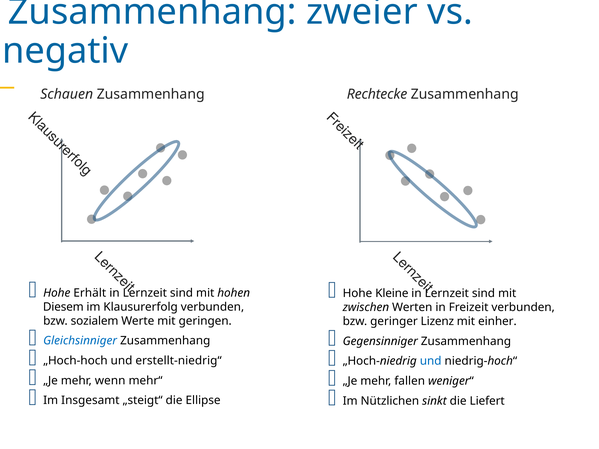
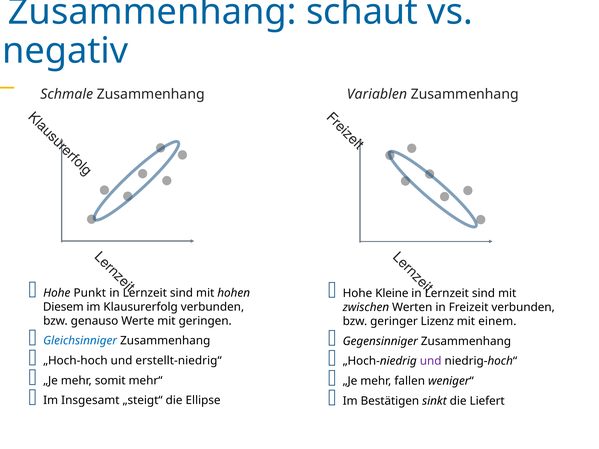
zweier: zweier -> schaut
Schauen: Schauen -> Schmale
Rechtecke: Rechtecke -> Variablen
Erhält: Erhält -> Punkt
sozialem: sozialem -> genauso
einher: einher -> einem
und at (431, 361) colour: blue -> purple
wenn: wenn -> somit
Nützlichen: Nützlichen -> Bestätigen
